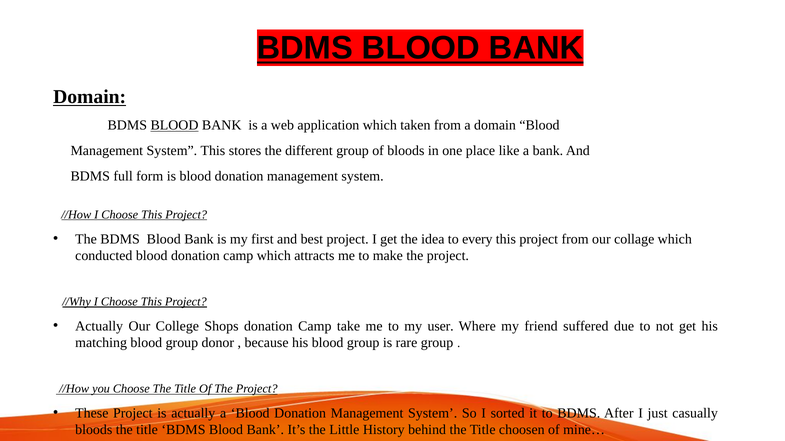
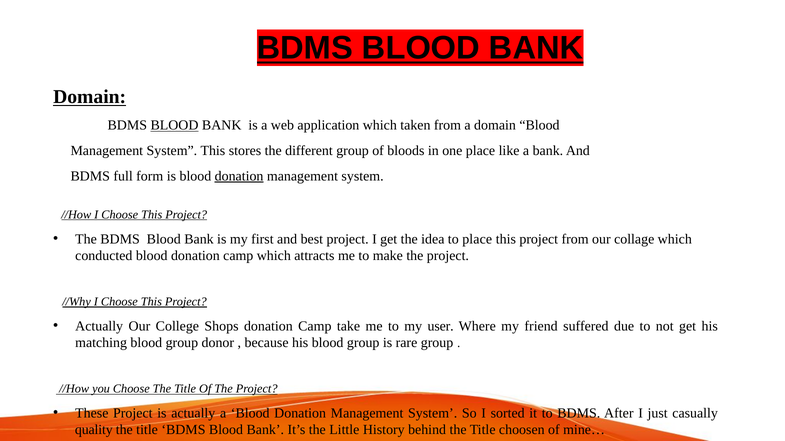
donation at (239, 176) underline: none -> present
to every: every -> place
bloods at (94, 430): bloods -> quality
